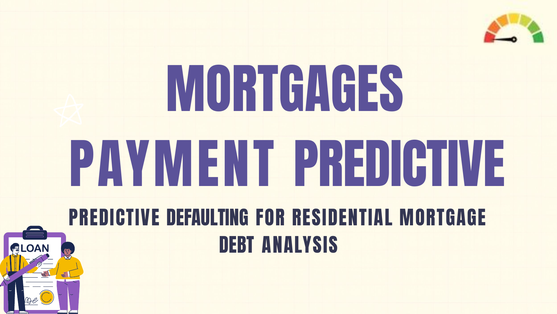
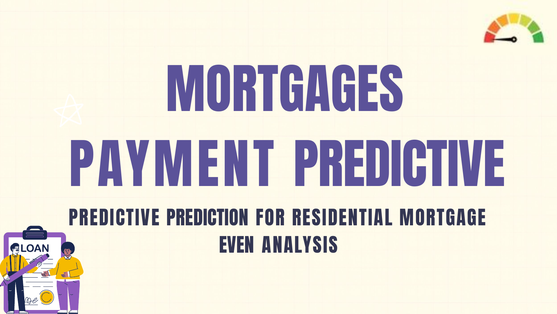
DEFAULTING: DEFAULTING -> PREDICTION
DEBT: DEBT -> EVEN
